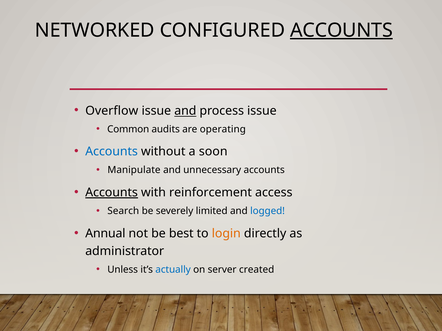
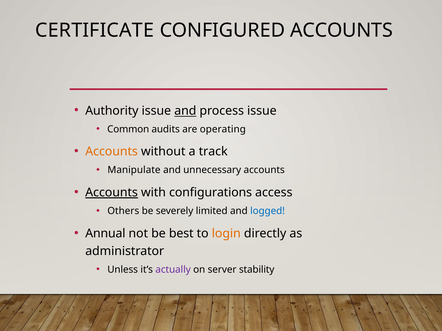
NETWORKED: NETWORKED -> CERTIFICATE
ACCOUNTS at (342, 30) underline: present -> none
Overflow: Overflow -> Authority
Accounts at (112, 152) colour: blue -> orange
soon: soon -> track
reinforcement: reinforcement -> configurations
Search: Search -> Others
actually colour: blue -> purple
created: created -> stability
